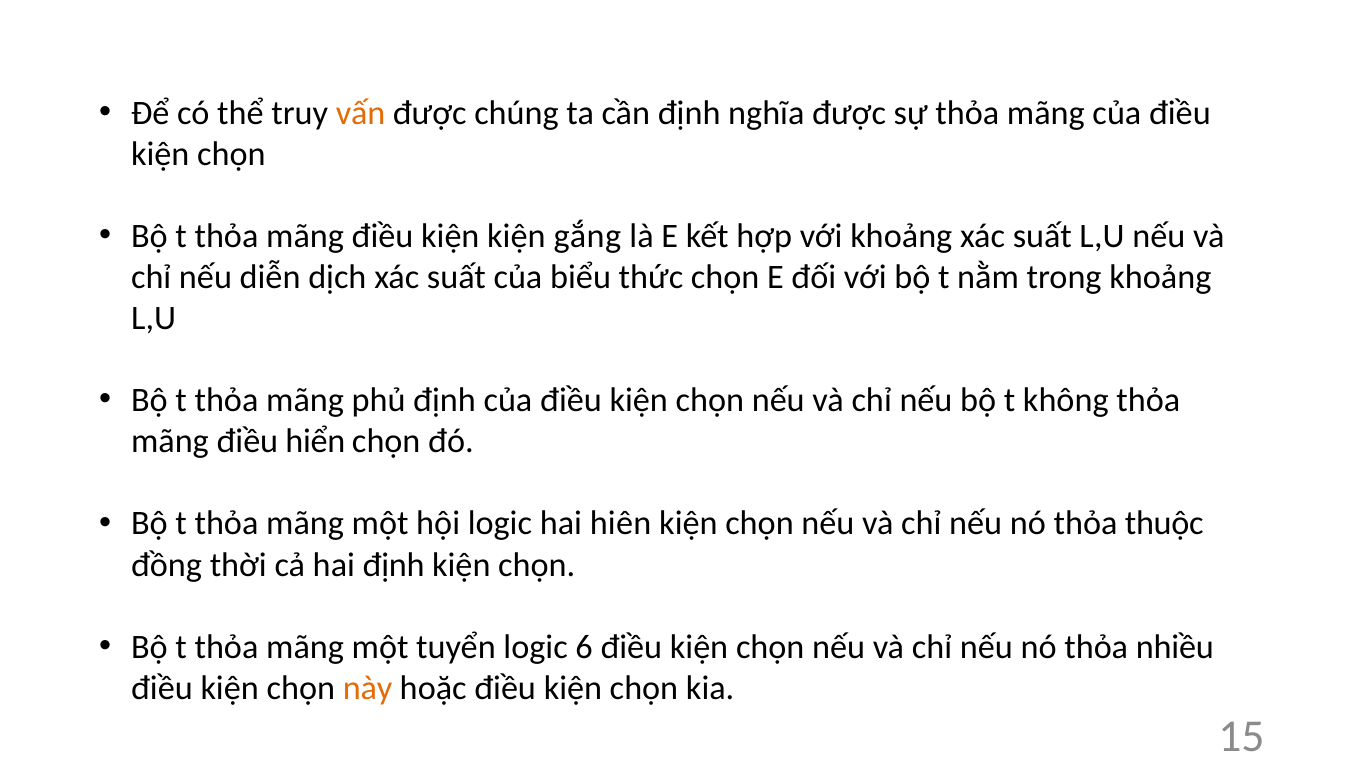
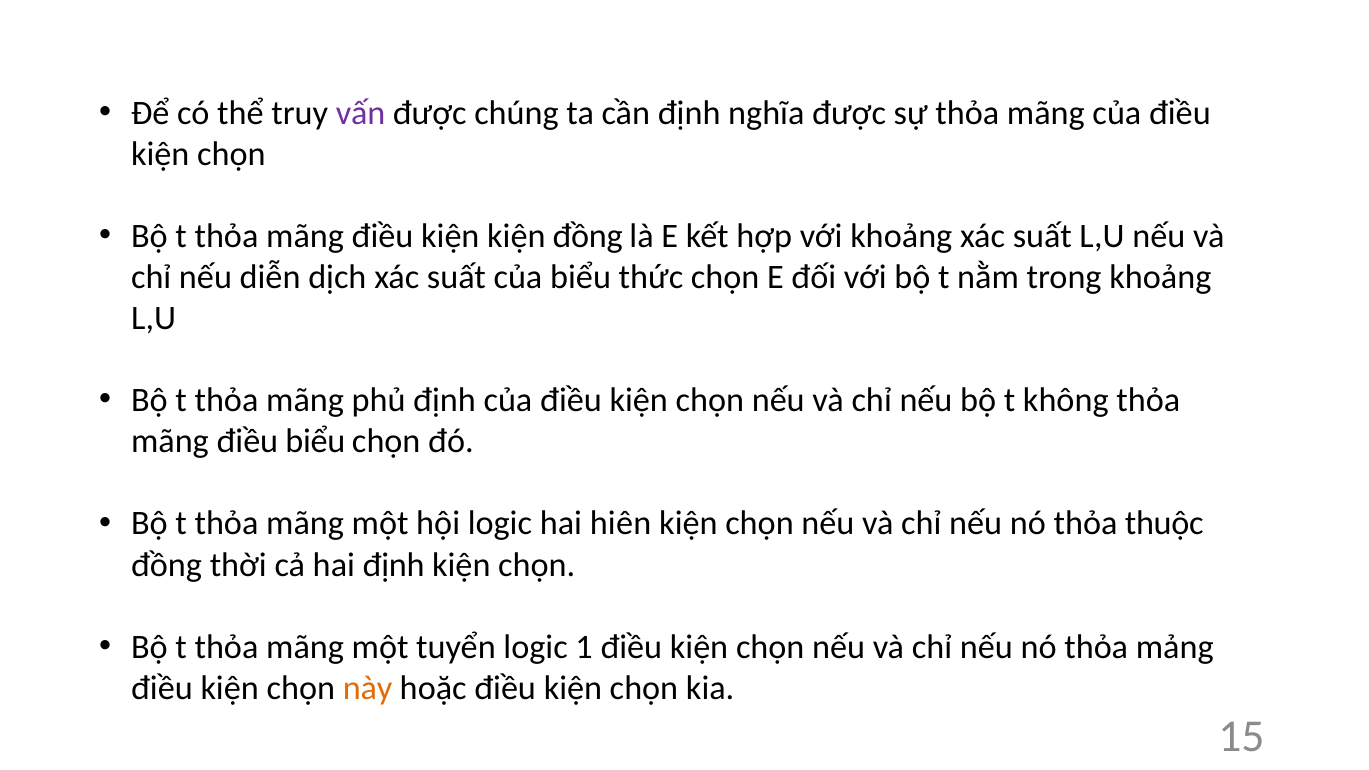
vấn colour: orange -> purple
kiện gắng: gắng -> đồng
điều hiển: hiển -> biểu
6: 6 -> 1
nhiều: nhiều -> mảng
